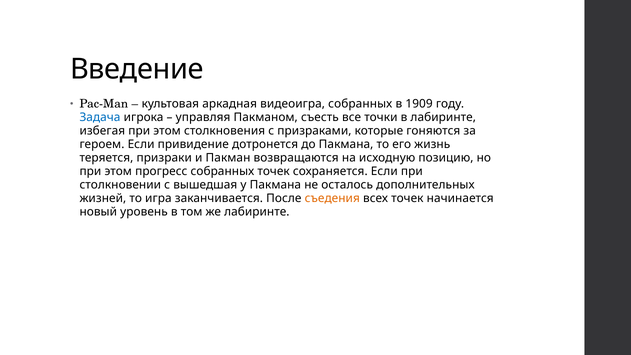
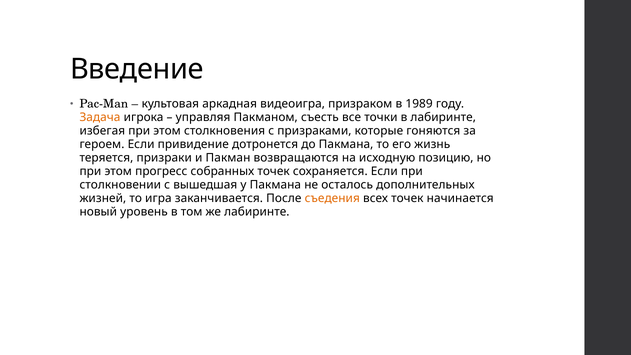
видеоигра собранных: собранных -> призраком
1909: 1909 -> 1989
Задача colour: blue -> orange
